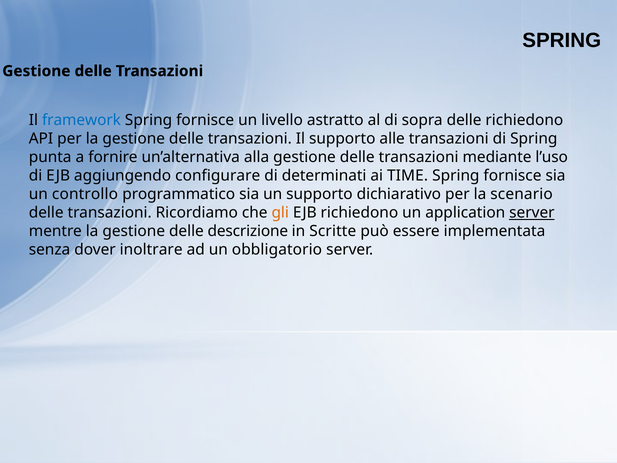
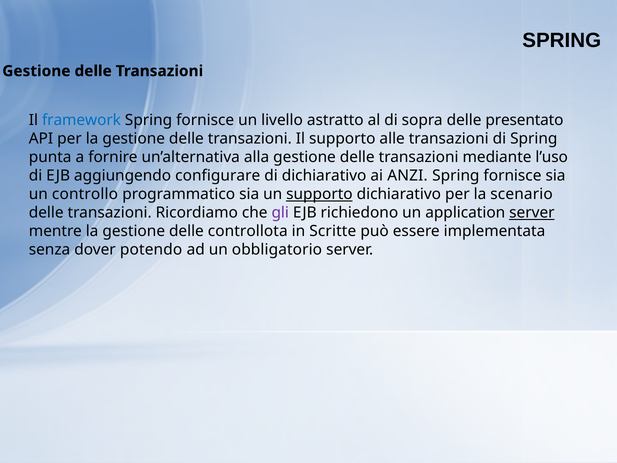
delle richiedono: richiedono -> presentato
di determinati: determinati -> dichiarativo
TIME: TIME -> ANZI
supporto at (319, 194) underline: none -> present
gli colour: orange -> purple
descrizione: descrizione -> controllota
inoltrare: inoltrare -> potendo
